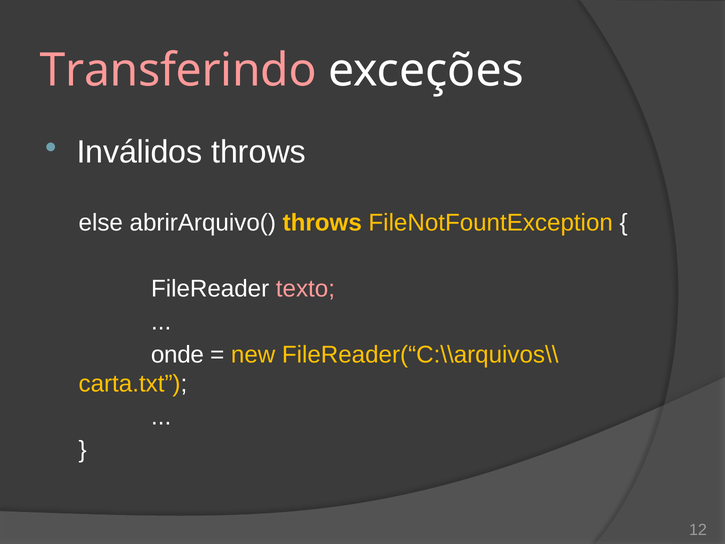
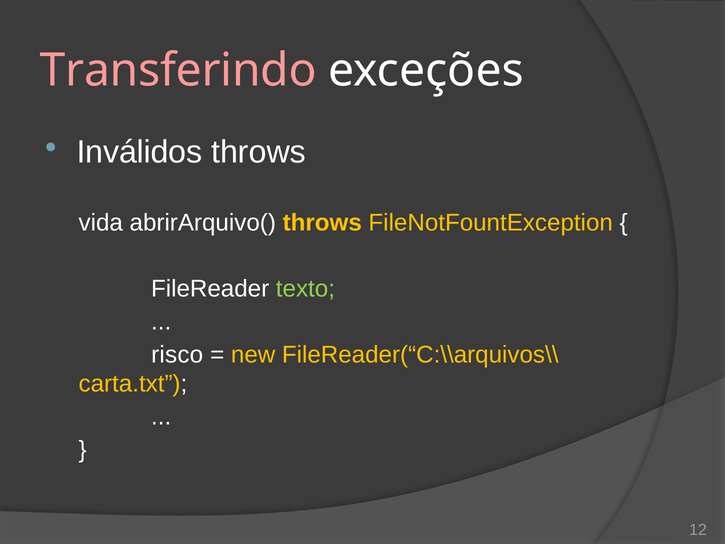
else: else -> vida
texto colour: pink -> light green
onde: onde -> risco
